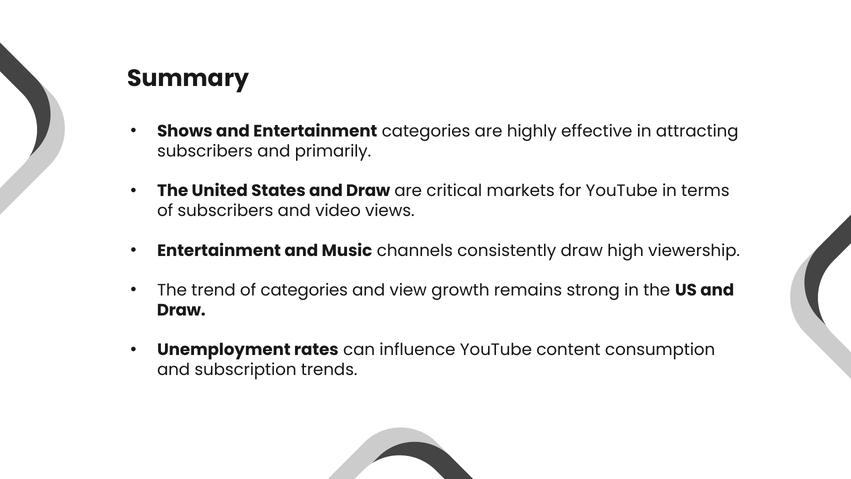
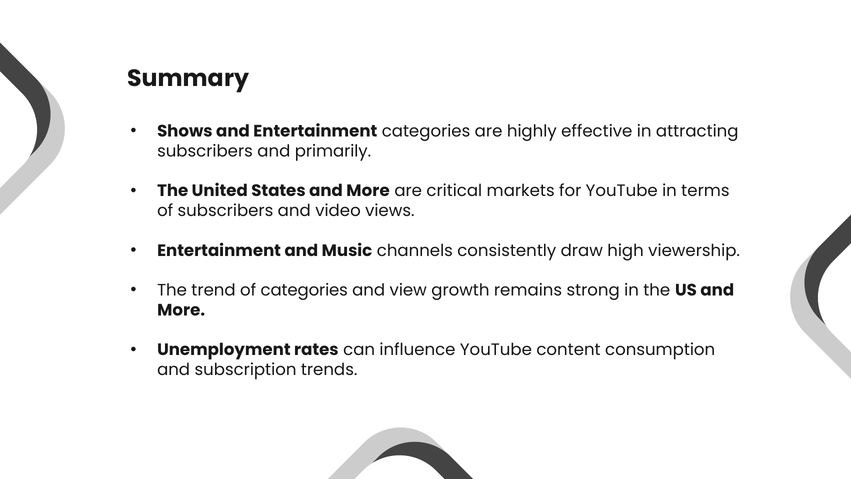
States and Draw: Draw -> More
Draw at (181, 310): Draw -> More
